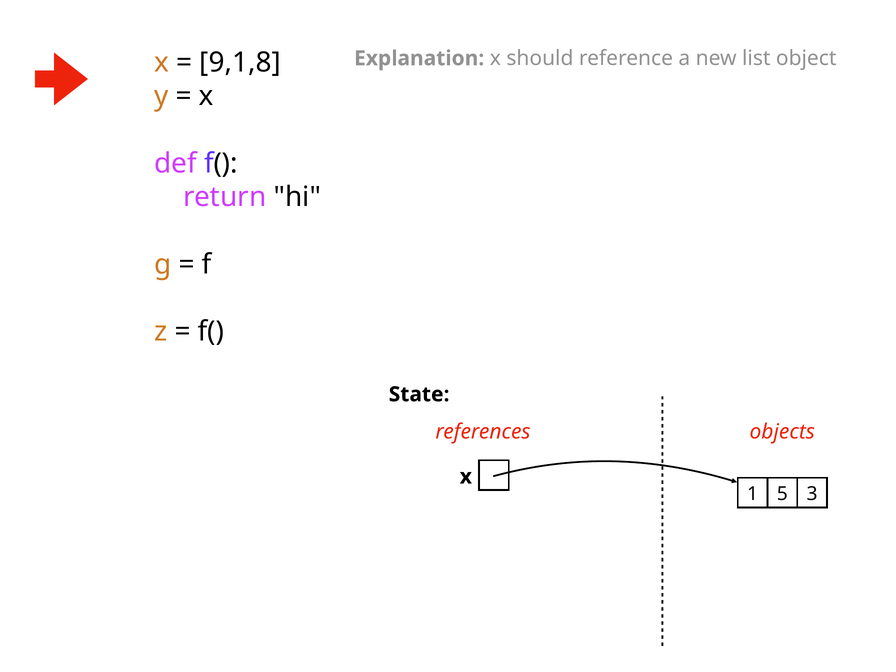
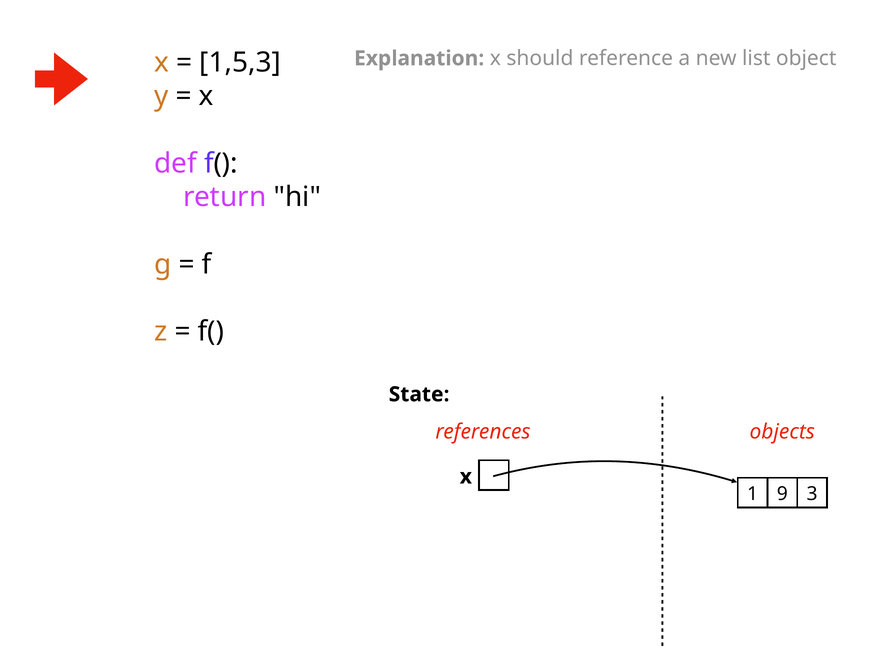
9,1,8: 9,1,8 -> 1,5,3
5: 5 -> 9
